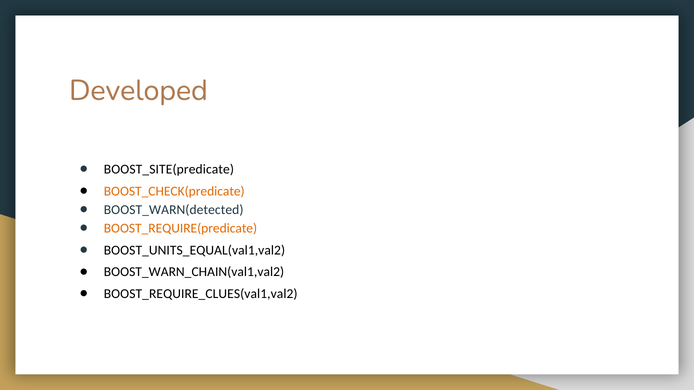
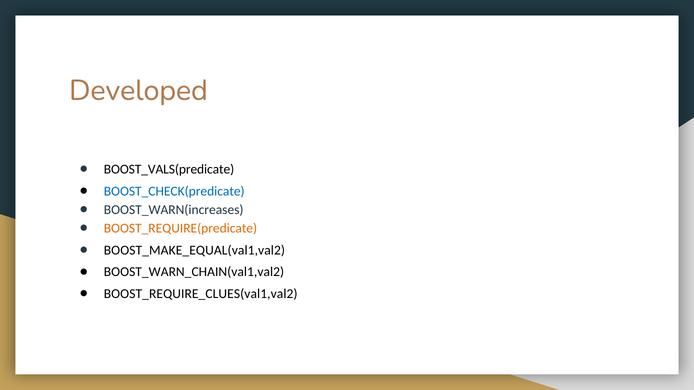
BOOST_SITE(predicate: BOOST_SITE(predicate -> BOOST_VALS(predicate
BOOST_CHECK(predicate colour: orange -> blue
BOOST_WARN(detected: BOOST_WARN(detected -> BOOST_WARN(increases
BOOST_UNITS_EQUAL(val1,val2: BOOST_UNITS_EQUAL(val1,val2 -> BOOST_MAKE_EQUAL(val1,val2
